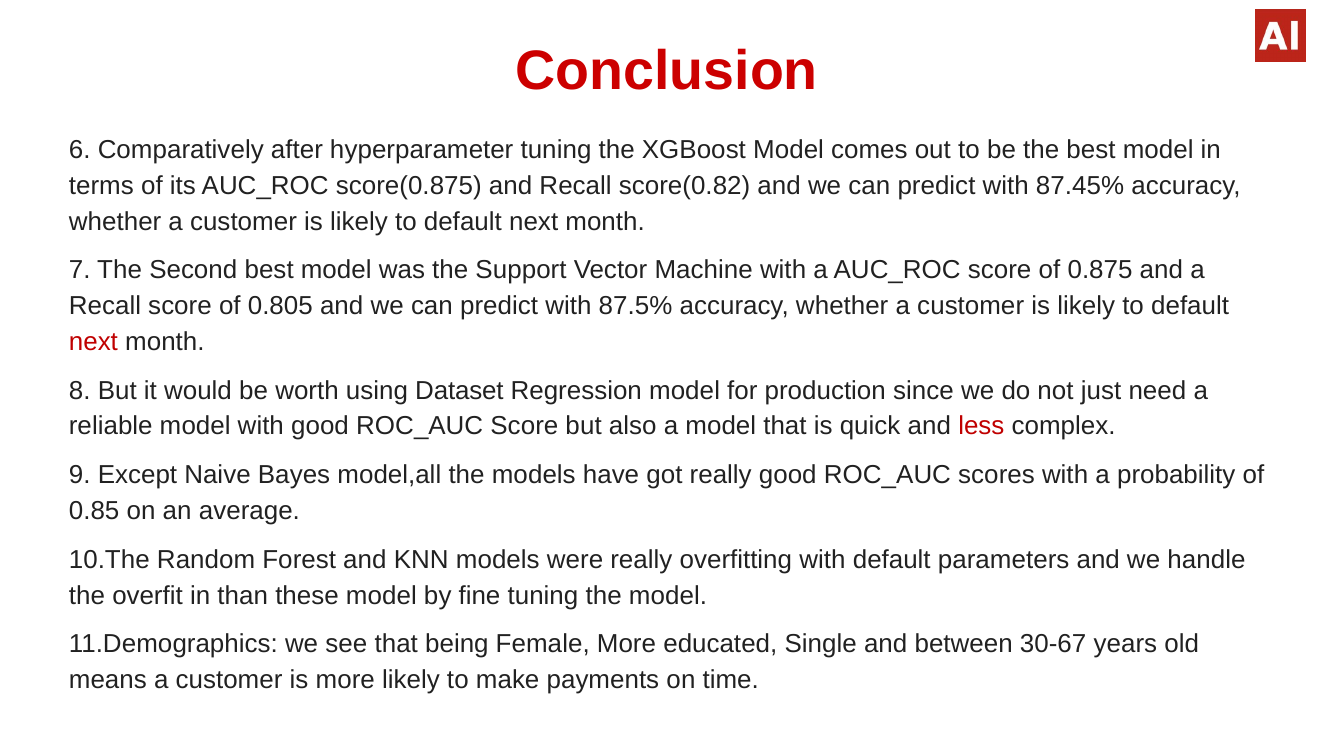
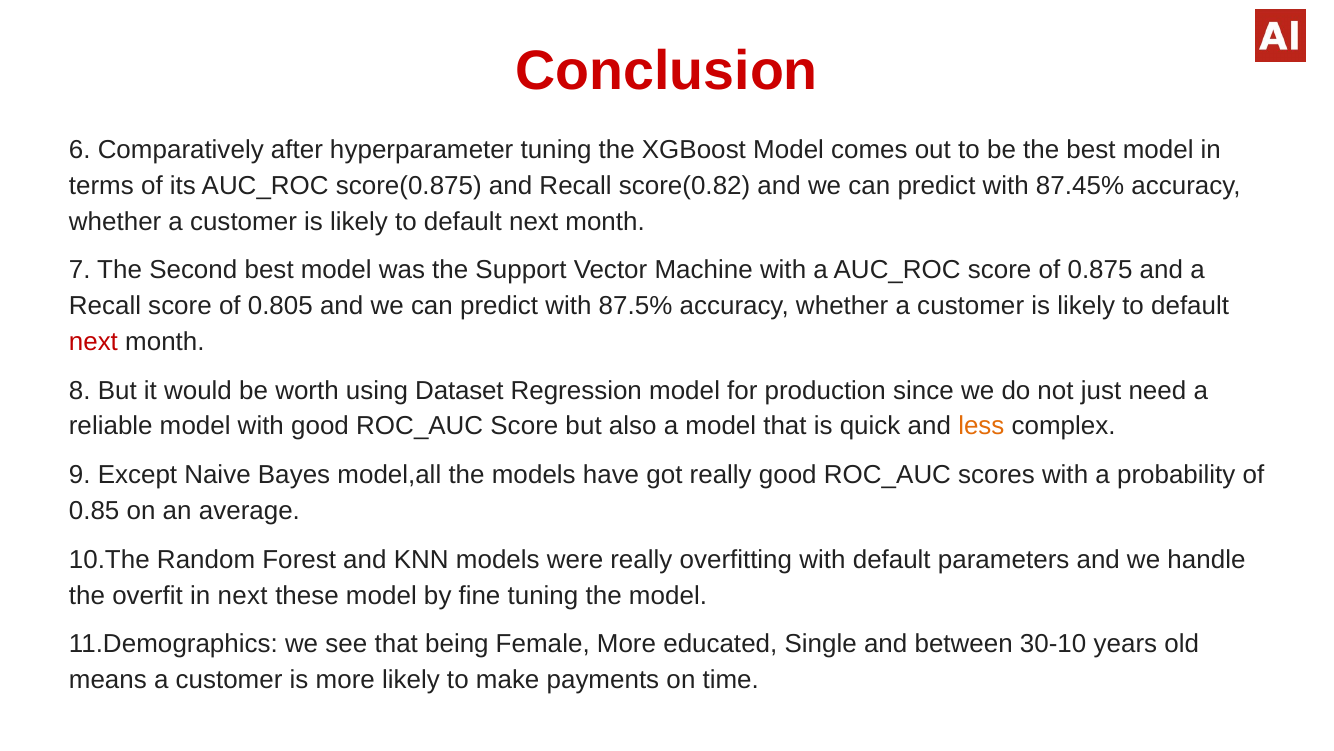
less colour: red -> orange
in than: than -> next
30-67: 30-67 -> 30-10
